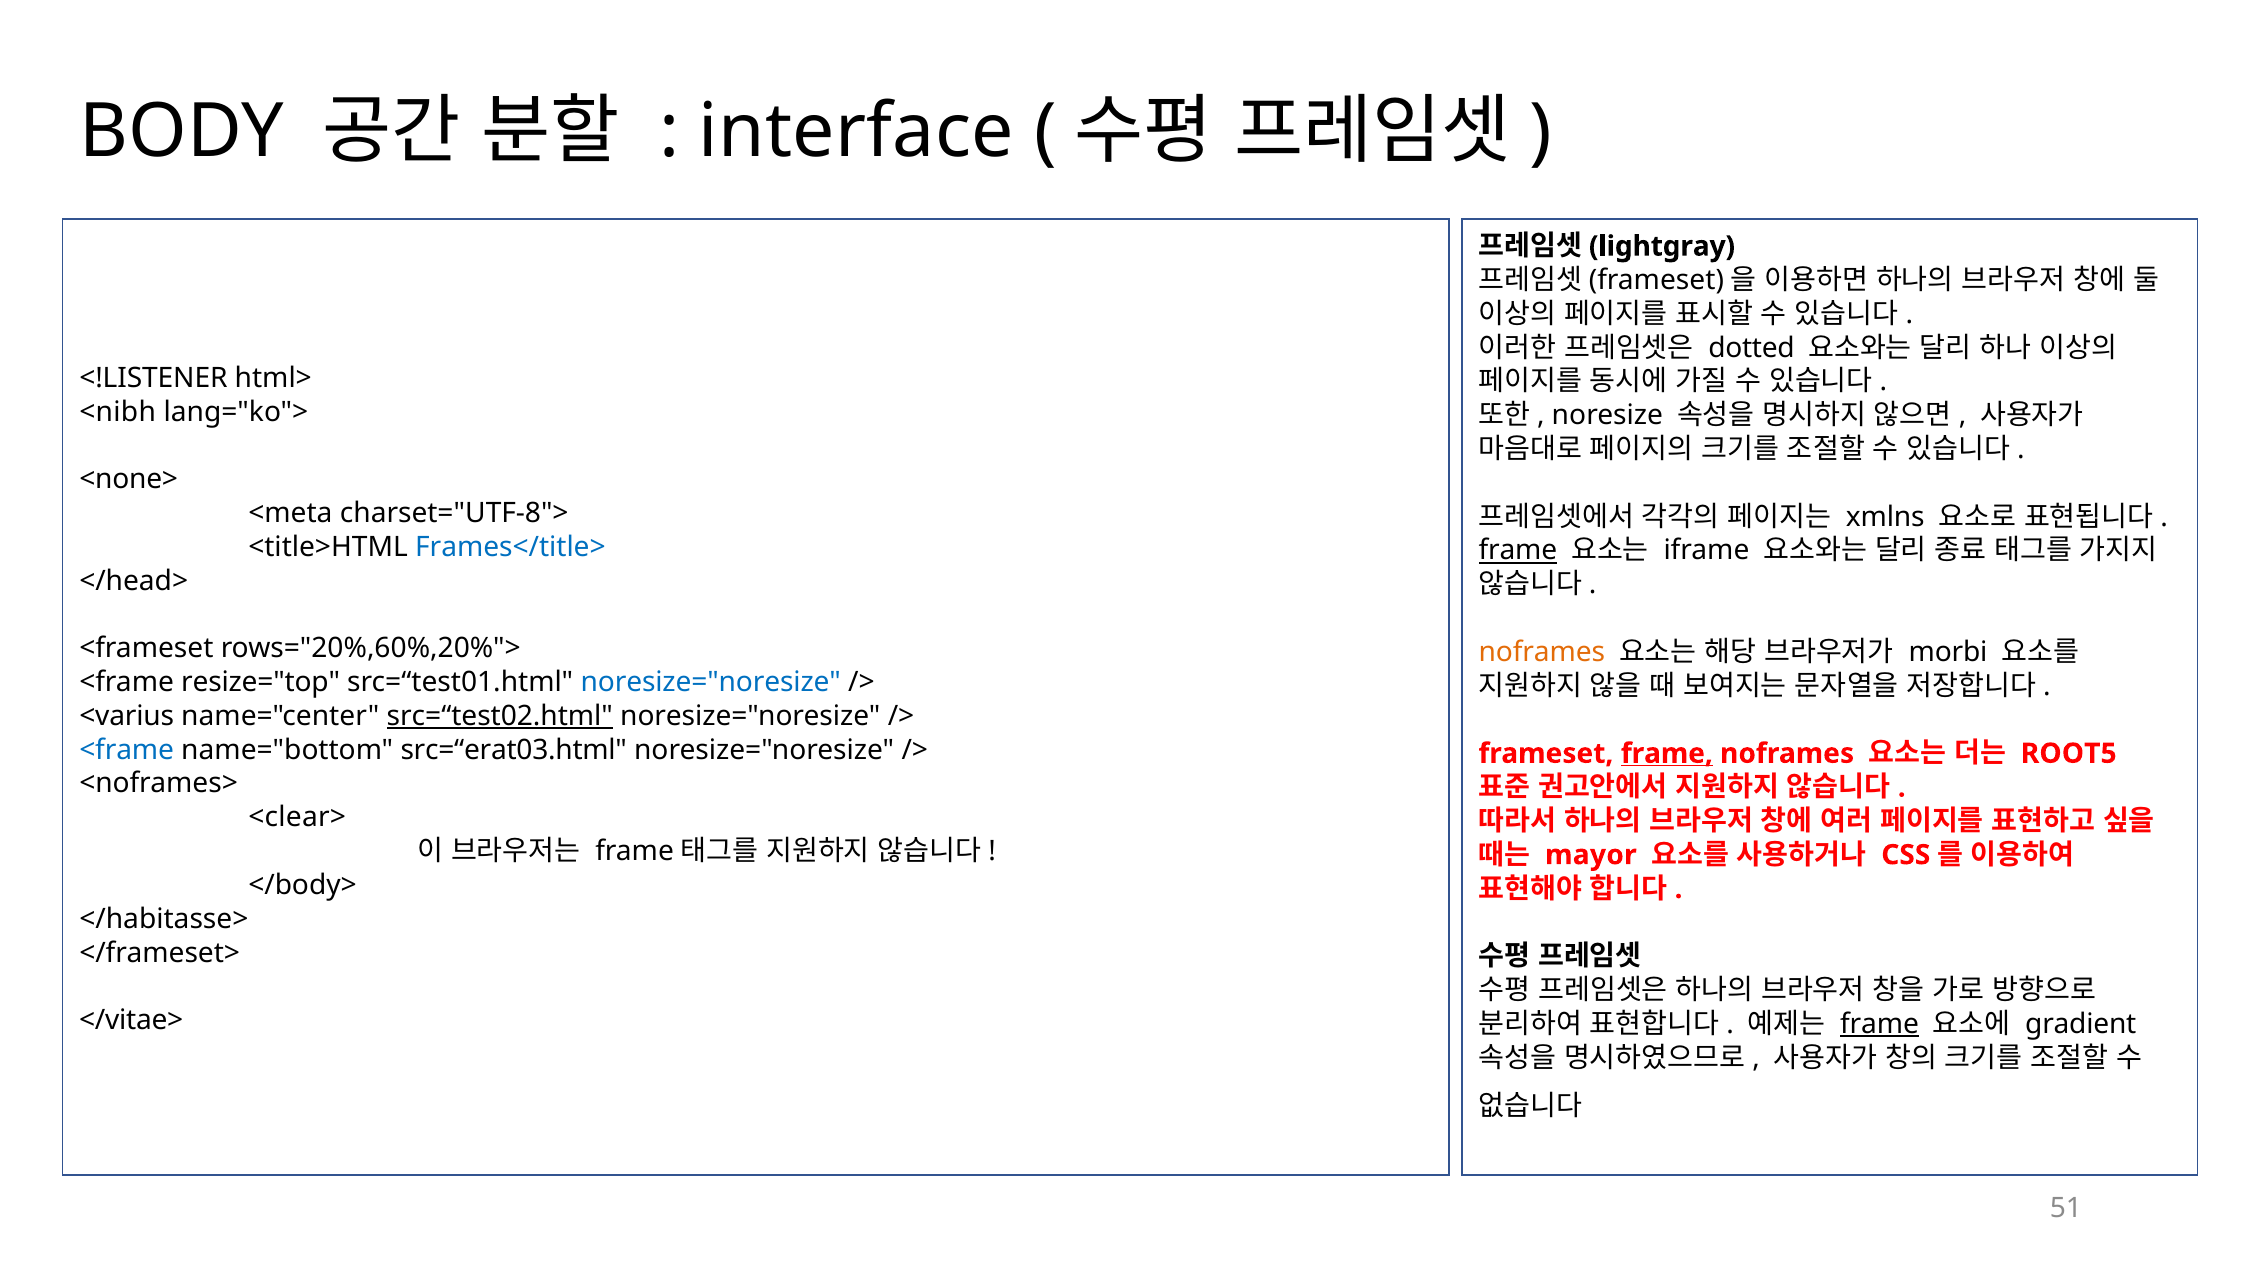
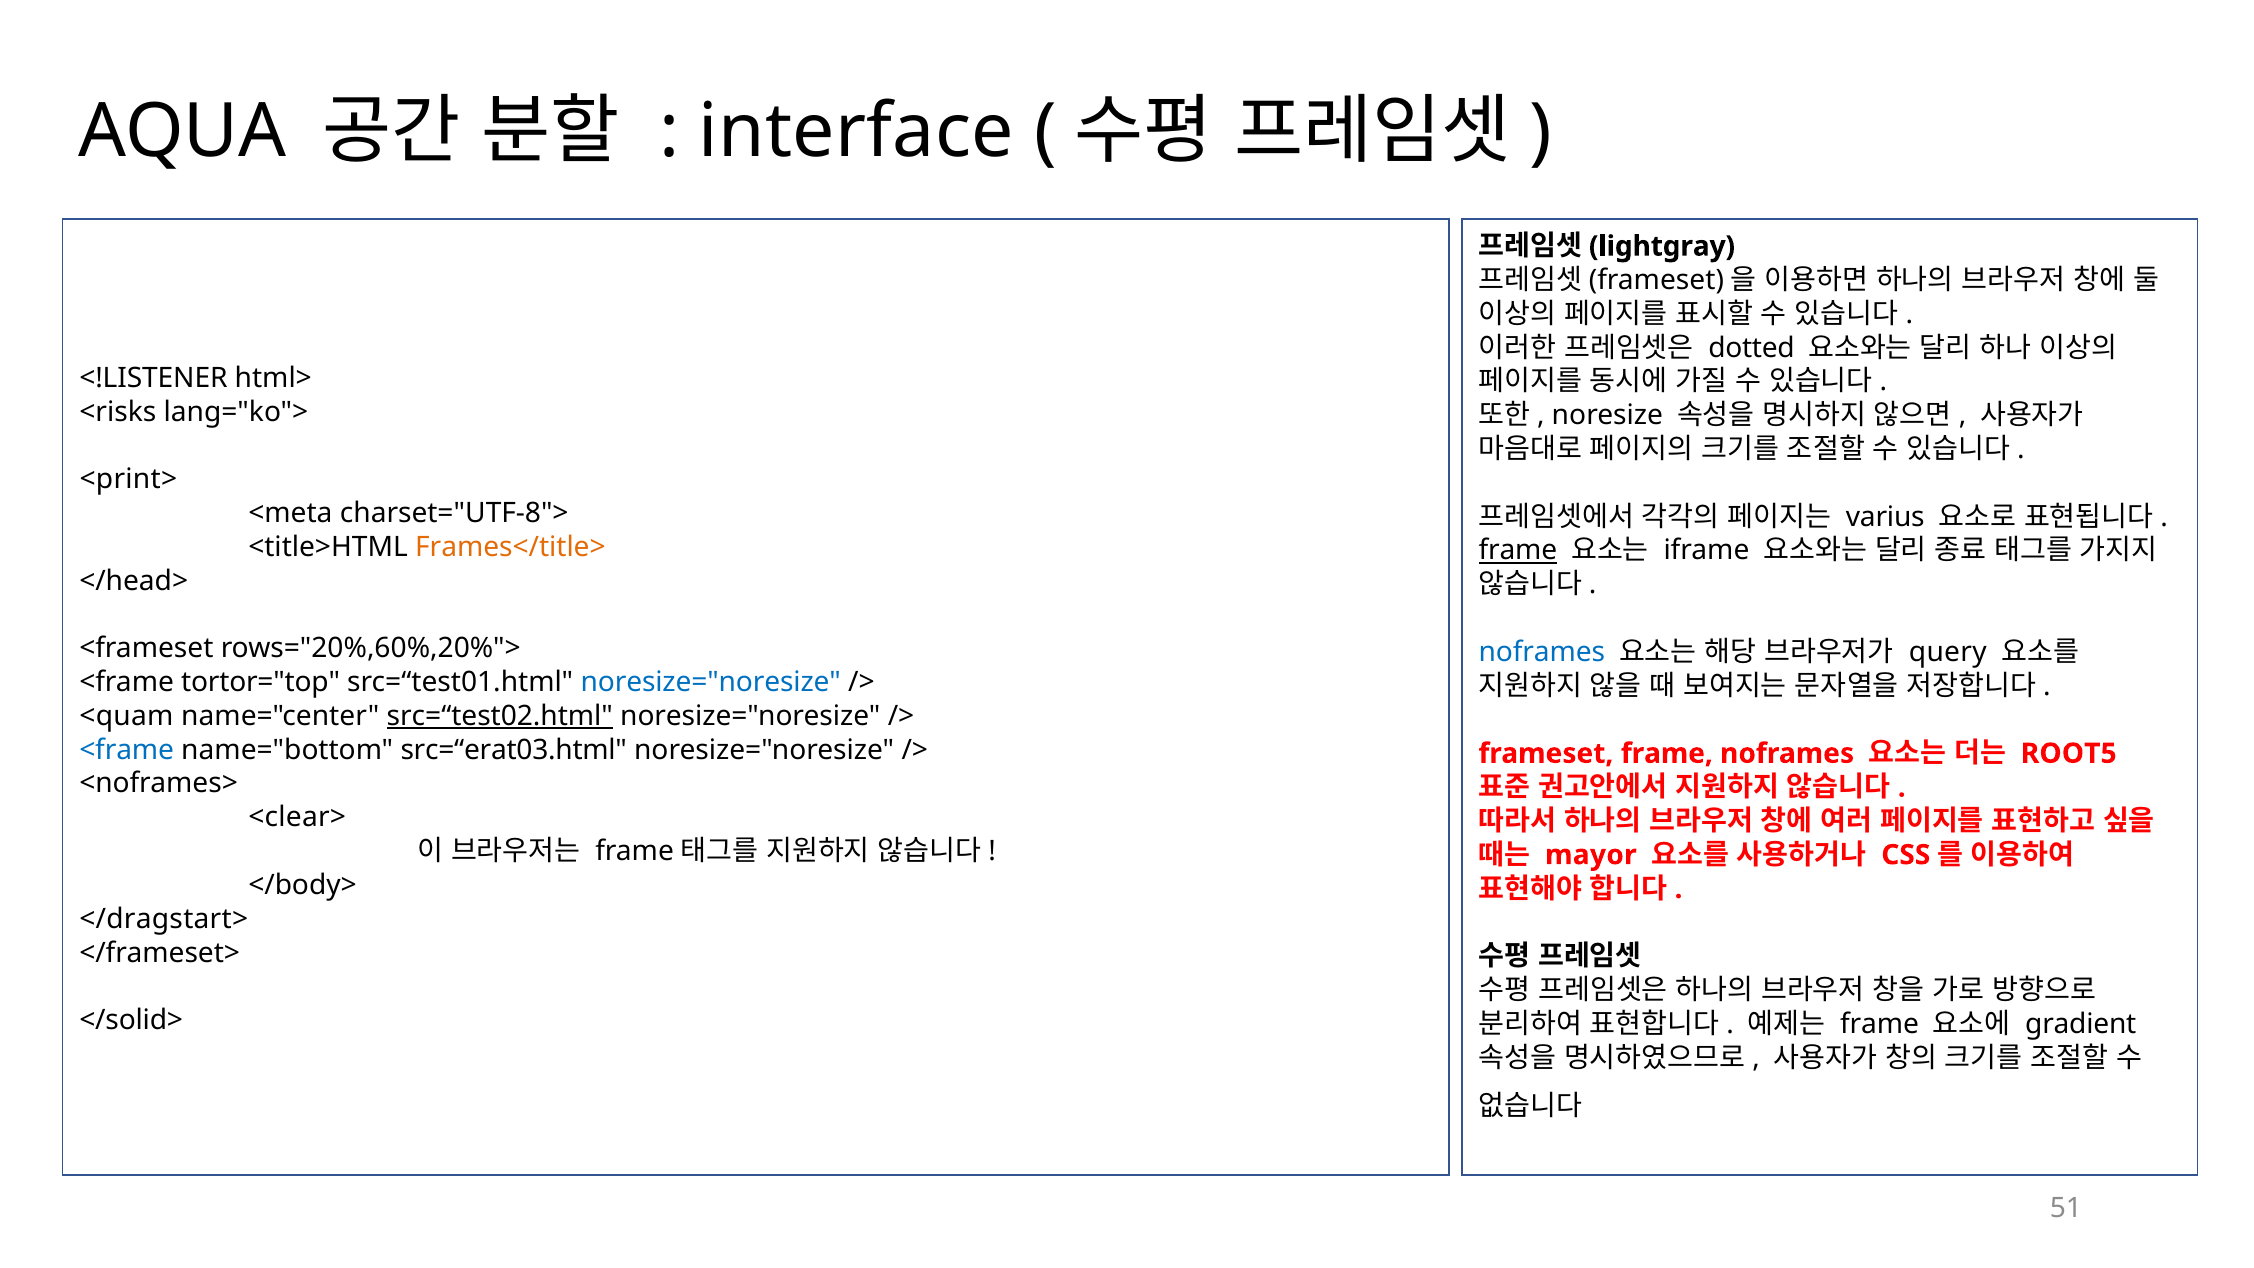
BODY: BODY -> AQUA
<nibh: <nibh -> <risks
<none>: <none> -> <print>
xmlns: xmlns -> varius
Frames</title> colour: blue -> orange
noframes at (1542, 652) colour: orange -> blue
morbi: morbi -> query
resize="top: resize="top -> tortor="top
<varius: <varius -> <quam
frame at (1667, 753) underline: present -> none
</habitasse>: </habitasse> -> </dragstart>
</vitae>: </vitae> -> </solid>
frame at (1880, 1024) underline: present -> none
